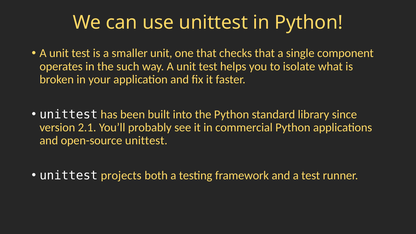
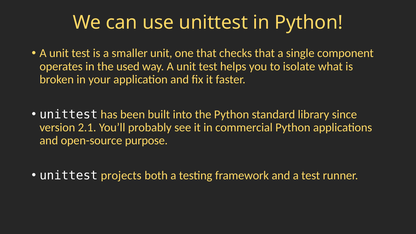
such: such -> used
open-source unittest: unittest -> purpose
